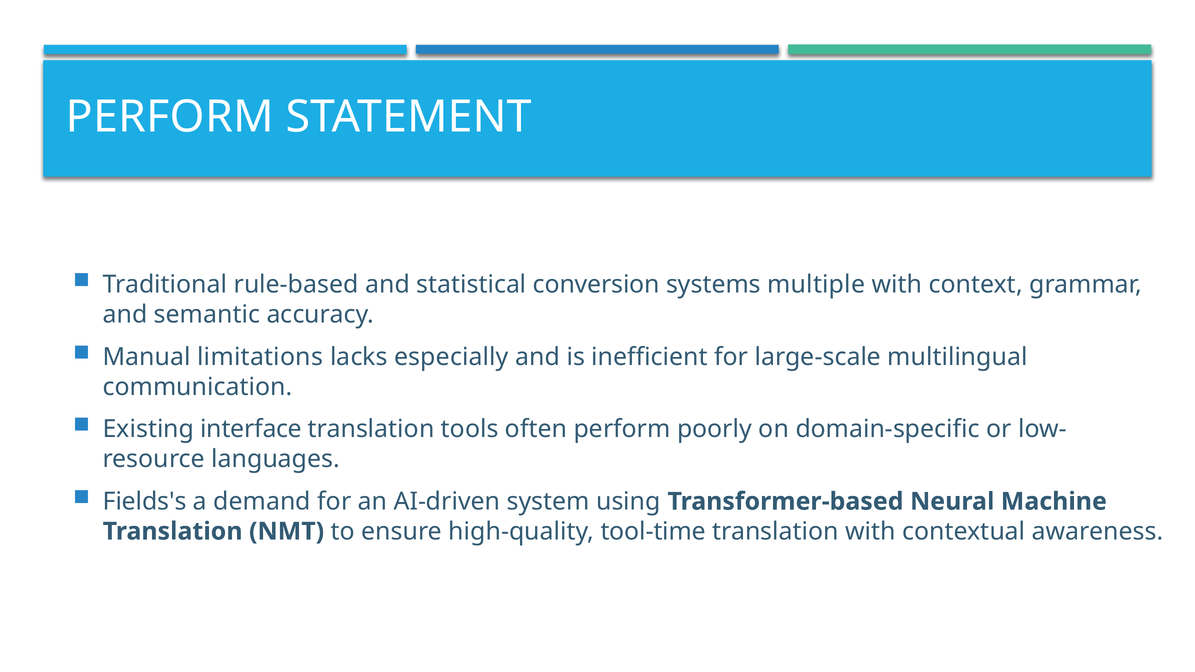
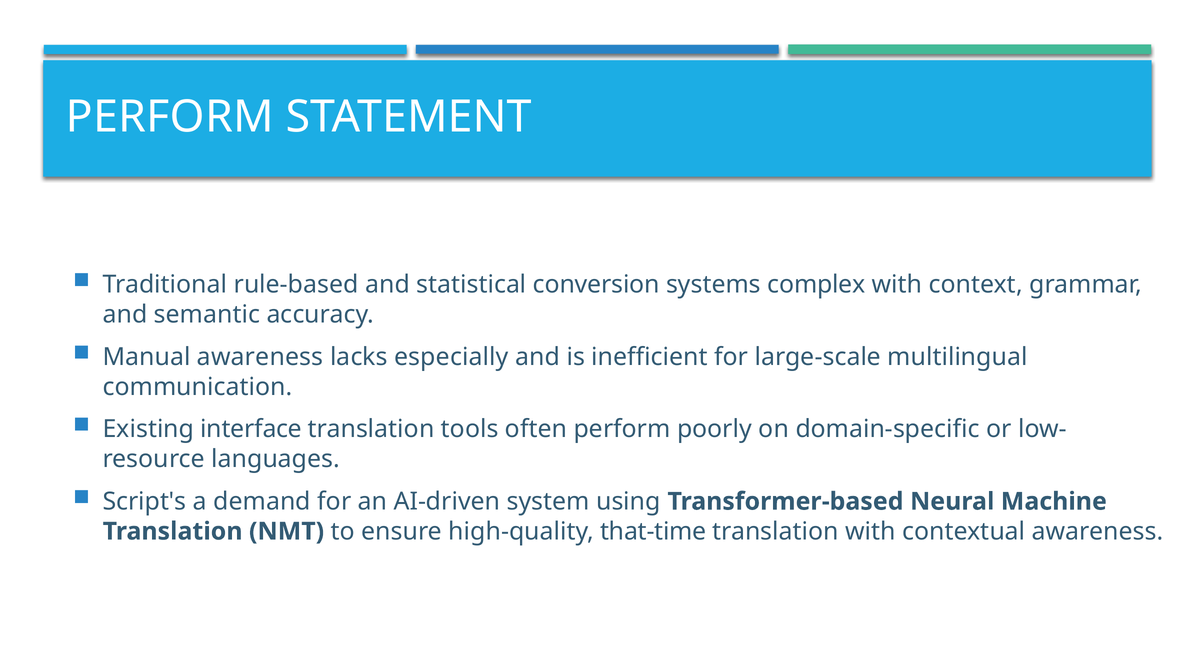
multiple: multiple -> complex
Manual limitations: limitations -> awareness
Fields's: Fields's -> Script's
tool-time: tool-time -> that-time
